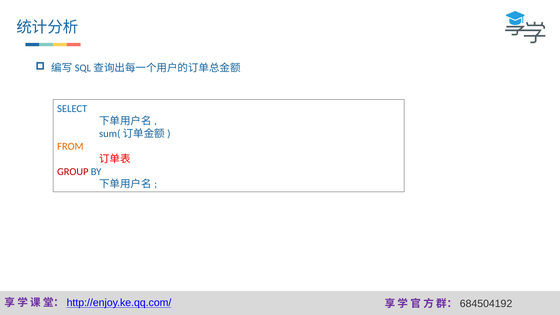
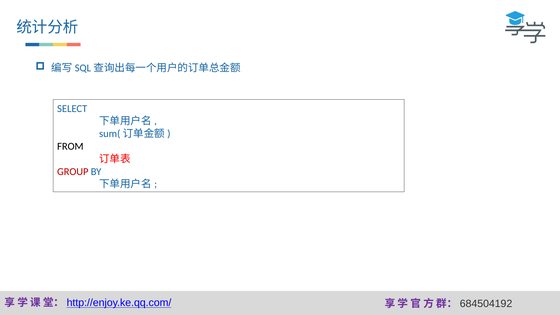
FROM colour: orange -> black
